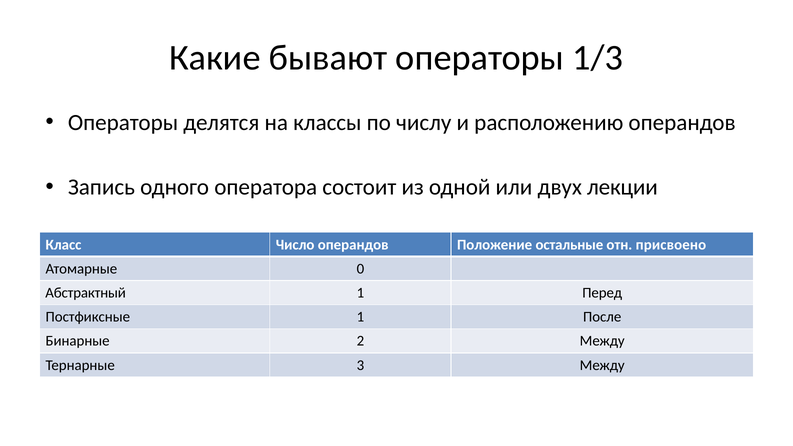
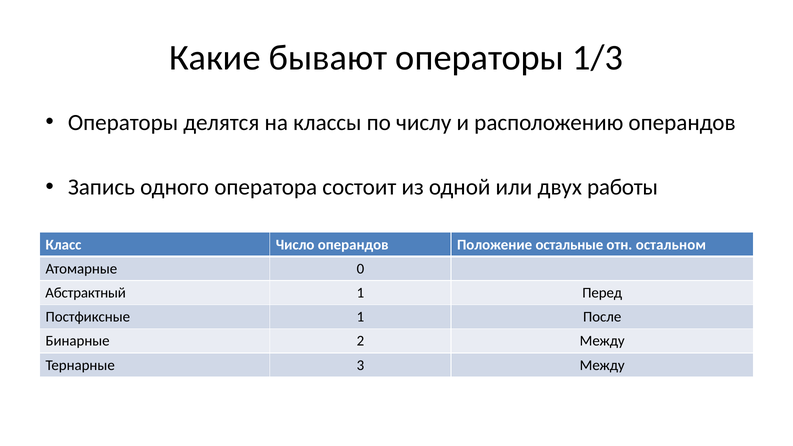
лекции: лекции -> работы
присвоено: присвоено -> остальном
